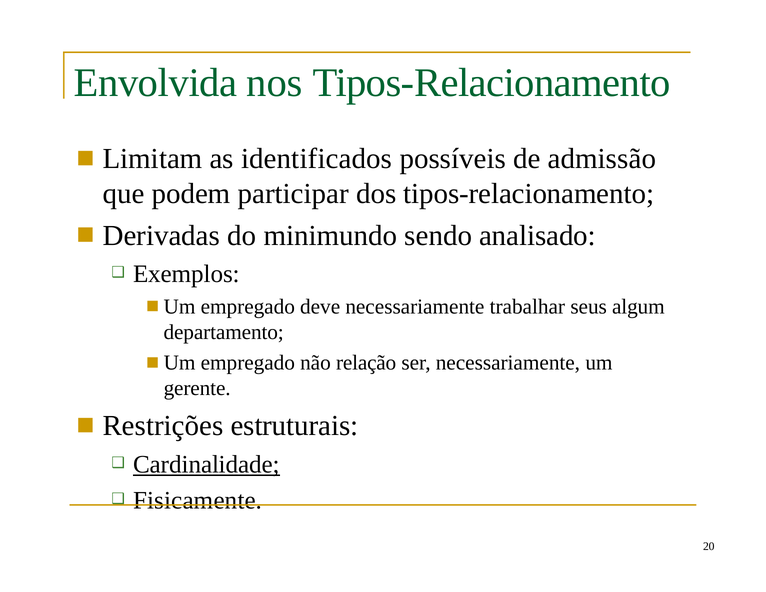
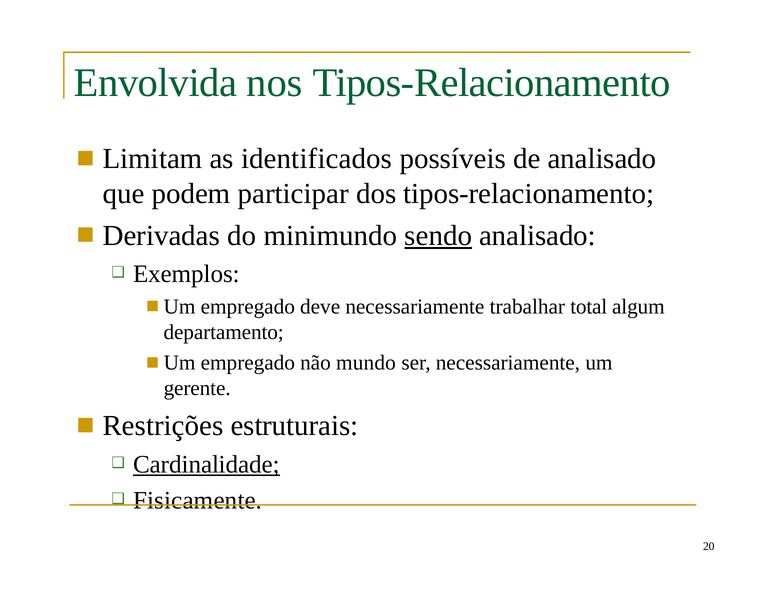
de admissão: admissão -> analisado
sendo underline: none -> present
seus: seus -> total
relação: relação -> mundo
